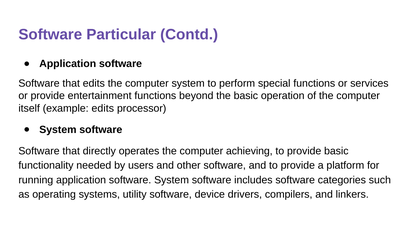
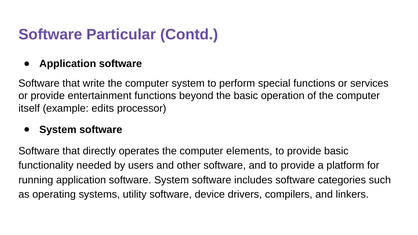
that edits: edits -> write
achieving: achieving -> elements
